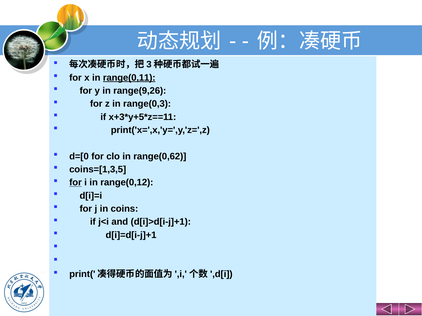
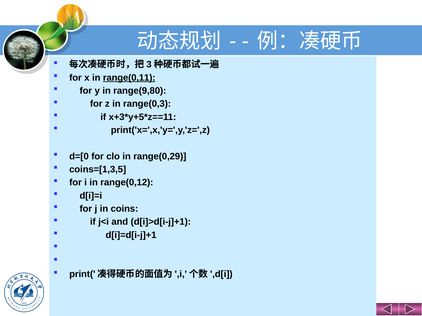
range(9,26: range(9,26 -> range(9,80
range(0,62: range(0,62 -> range(0,29
for at (76, 183) underline: present -> none
